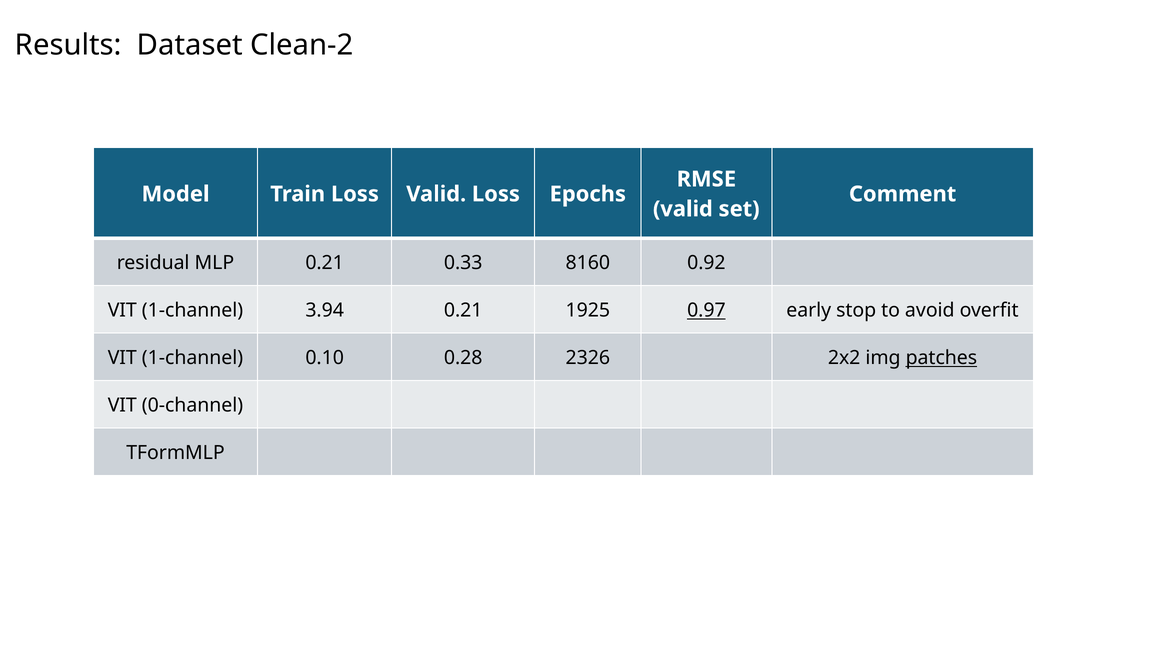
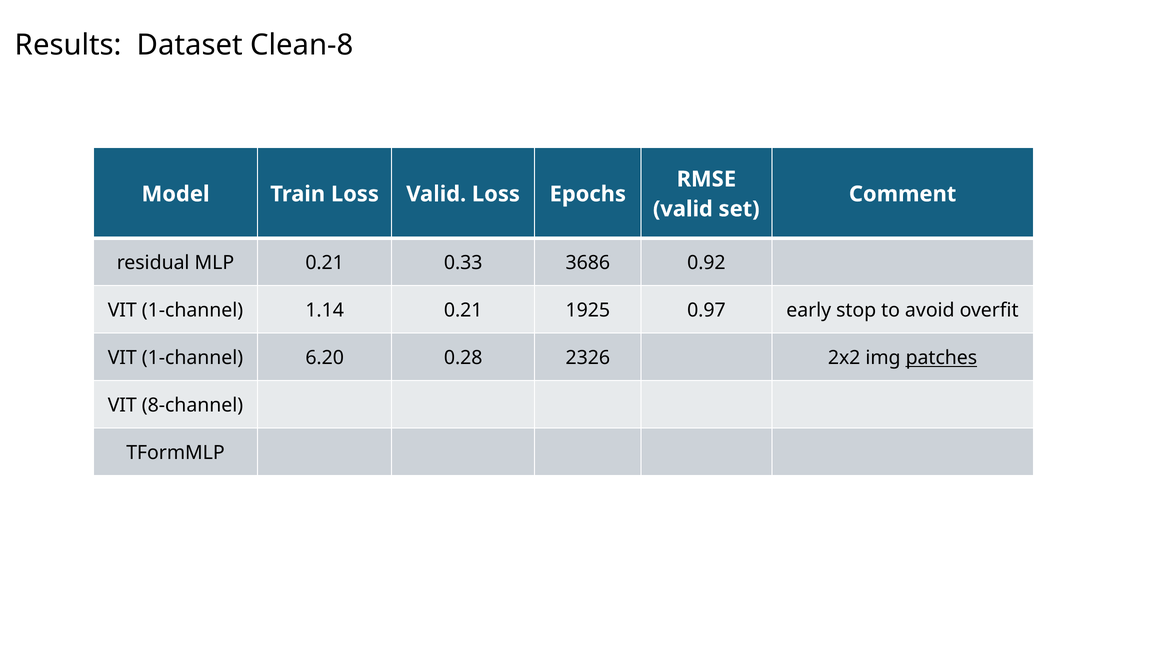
Clean-2: Clean-2 -> Clean-8
8160: 8160 -> 3686
3.94: 3.94 -> 1.14
0.97 underline: present -> none
0.10: 0.10 -> 6.20
0-channel: 0-channel -> 8-channel
